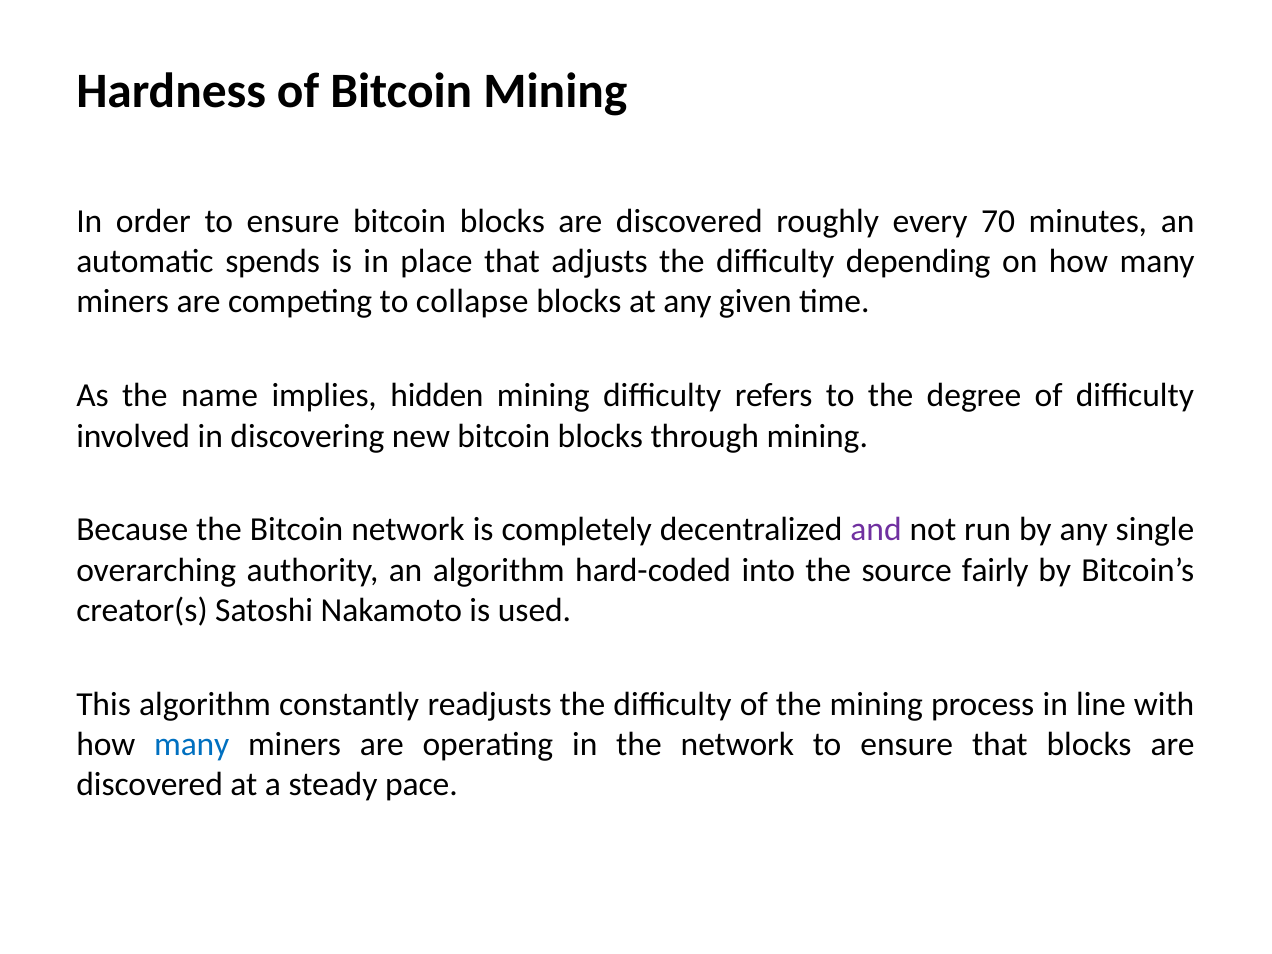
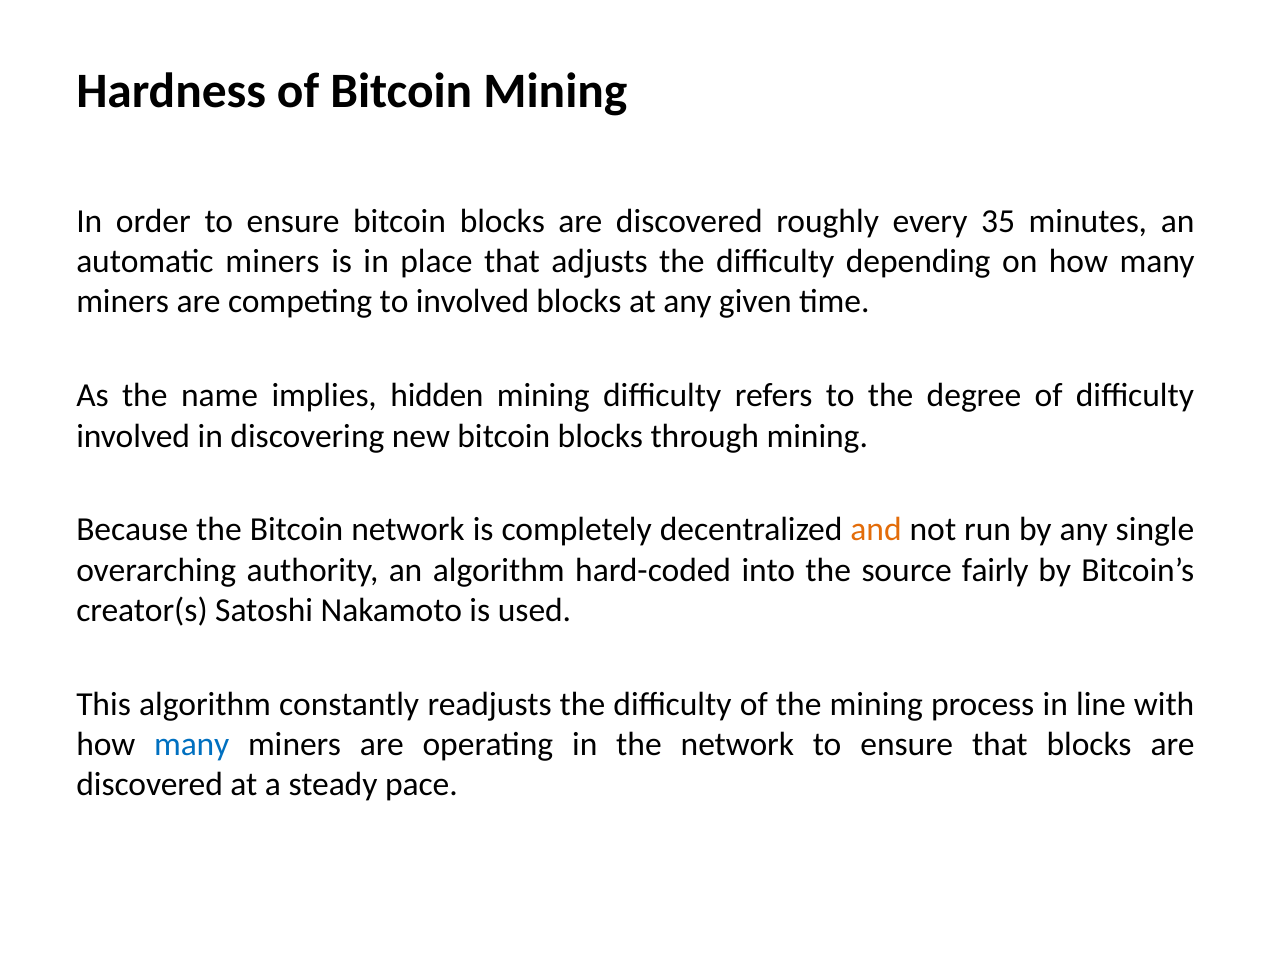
70: 70 -> 35
automatic spends: spends -> miners
to collapse: collapse -> involved
and colour: purple -> orange
